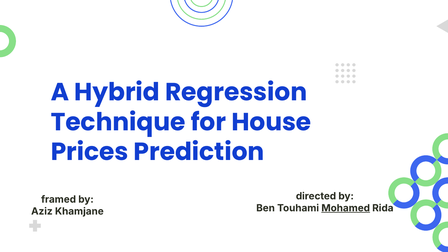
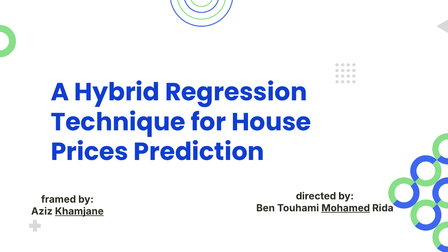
Khamjane underline: none -> present
